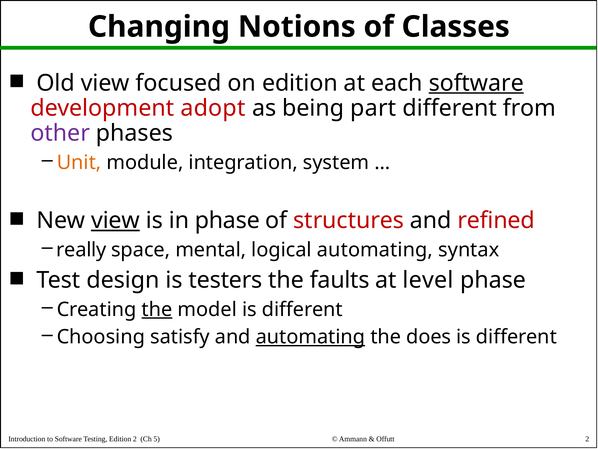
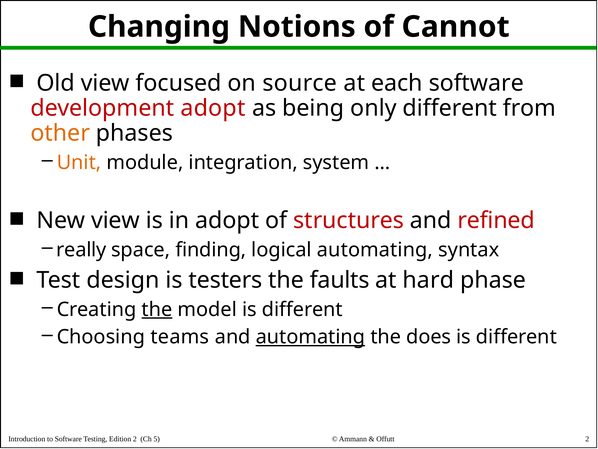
Classes: Classes -> Cannot
on edition: edition -> source
software at (476, 83) underline: present -> none
part: part -> only
other colour: purple -> orange
view at (115, 220) underline: present -> none
in phase: phase -> adopt
mental: mental -> finding
level: level -> hard
satisfy: satisfy -> teams
